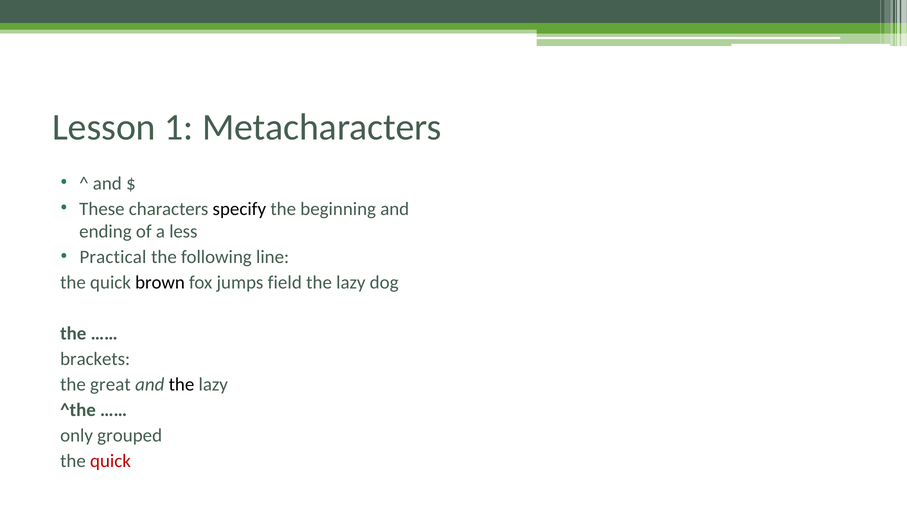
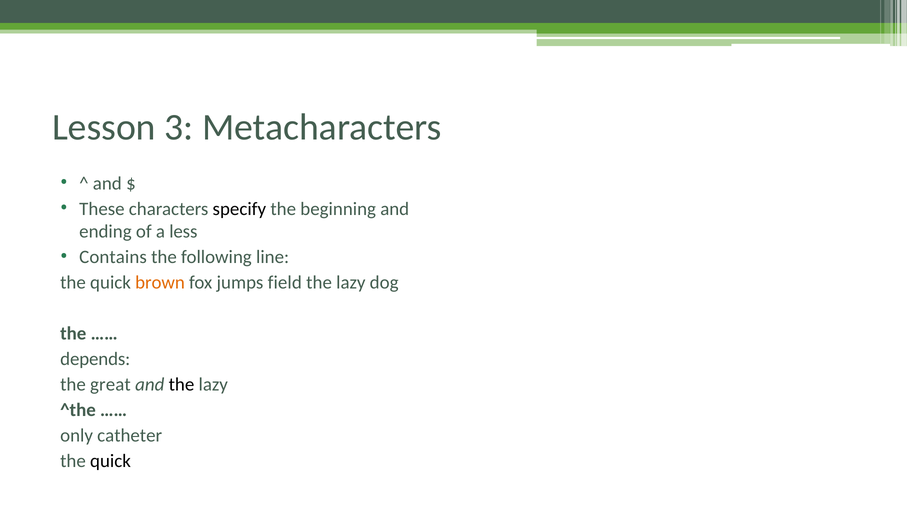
1: 1 -> 3
Practical: Practical -> Contains
brown colour: black -> orange
brackets: brackets -> depends
grouped: grouped -> catheter
quick at (110, 461) colour: red -> black
